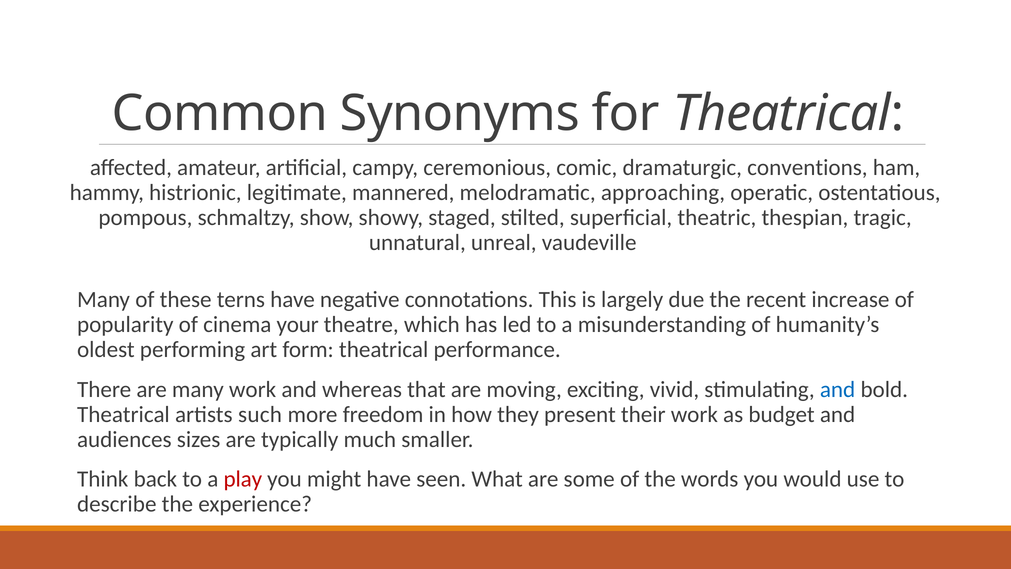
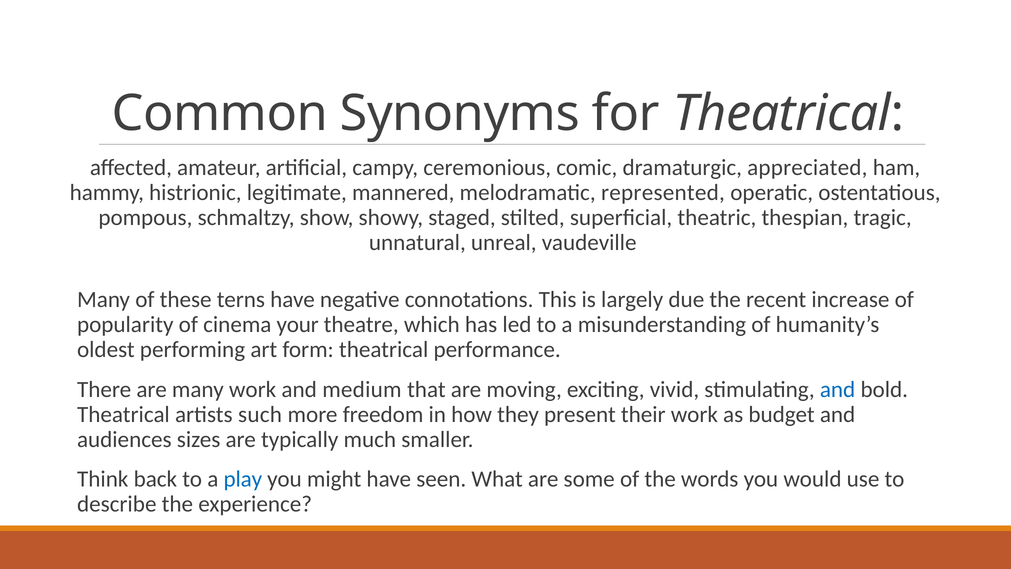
conventions: conventions -> appreciated
approaching: approaching -> represented
whereas: whereas -> medium
play colour: red -> blue
